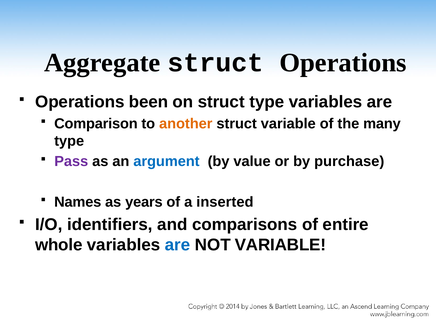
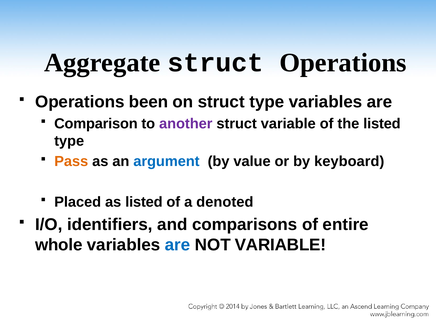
another colour: orange -> purple
the many: many -> listed
Pass colour: purple -> orange
purchase: purchase -> keyboard
Names: Names -> Placed
as years: years -> listed
inserted: inserted -> denoted
